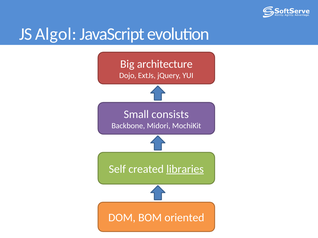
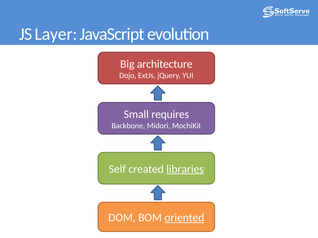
Algol: Algol -> Layer
consists: consists -> requires
oriented underline: none -> present
